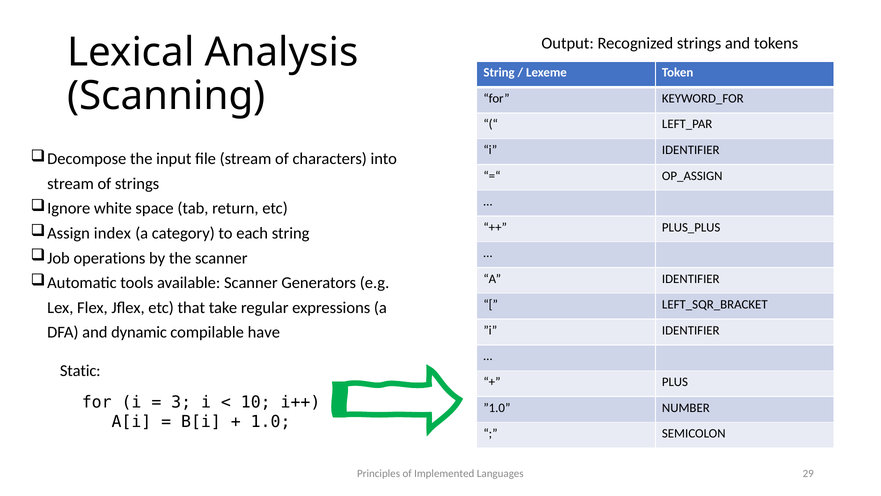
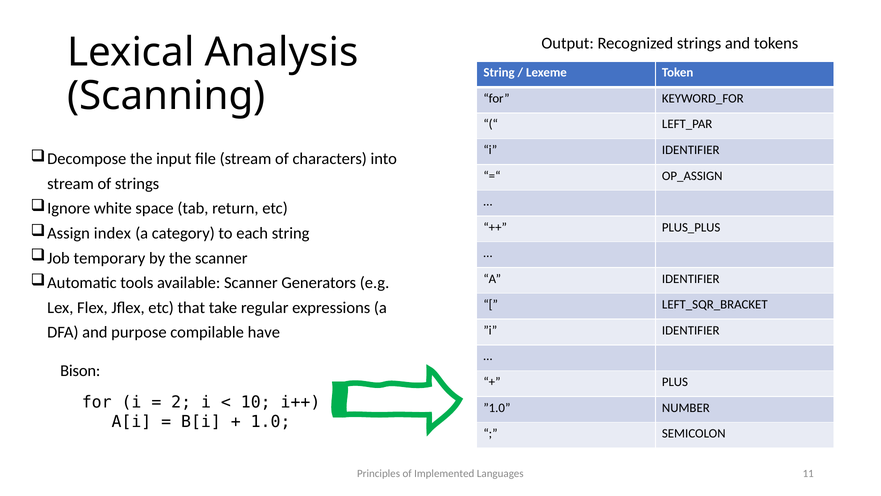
operations: operations -> temporary
dynamic: dynamic -> purpose
Static: Static -> Bison
3: 3 -> 2
29: 29 -> 11
